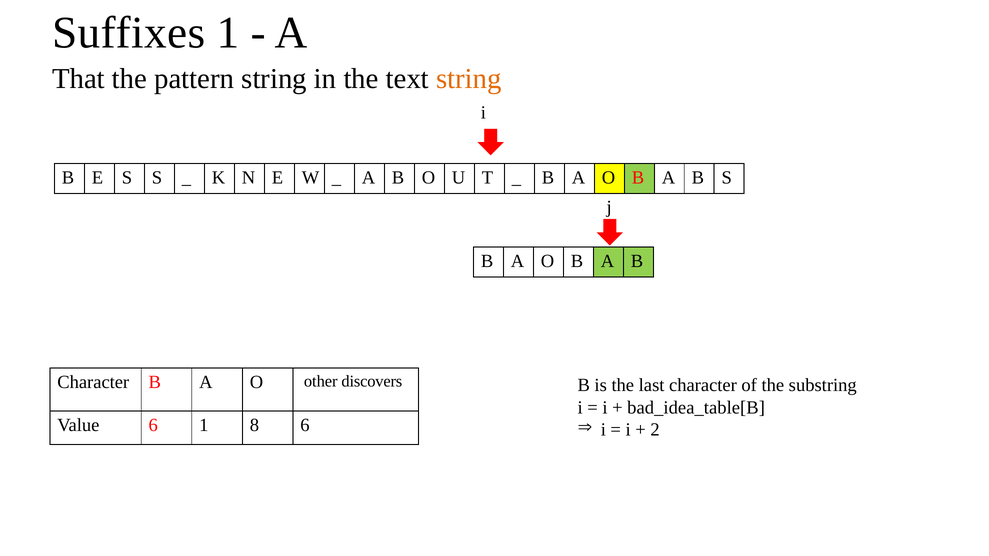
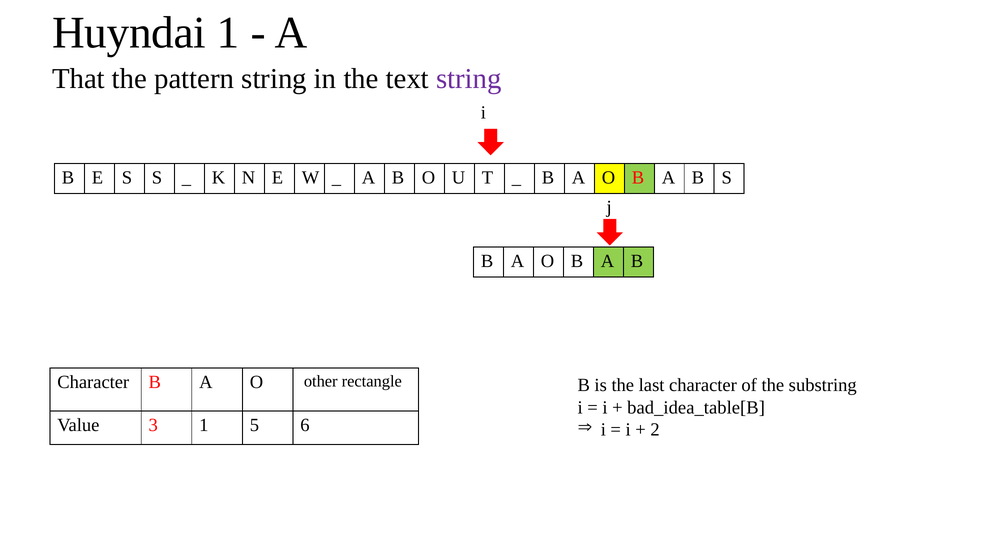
Suffixes: Suffixes -> Huyndai
string at (469, 79) colour: orange -> purple
discovers: discovers -> rectangle
Value 6: 6 -> 3
8: 8 -> 5
